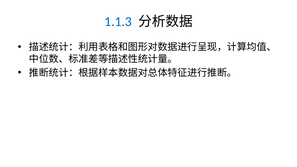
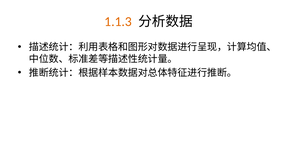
1.1.3 colour: blue -> orange
